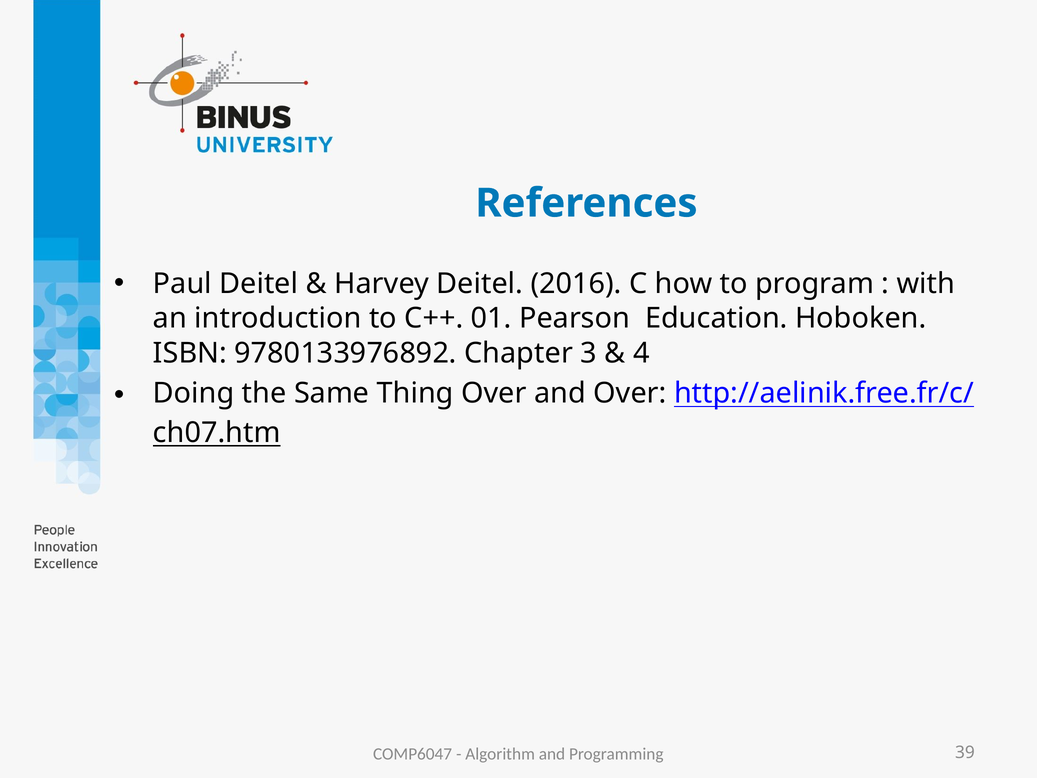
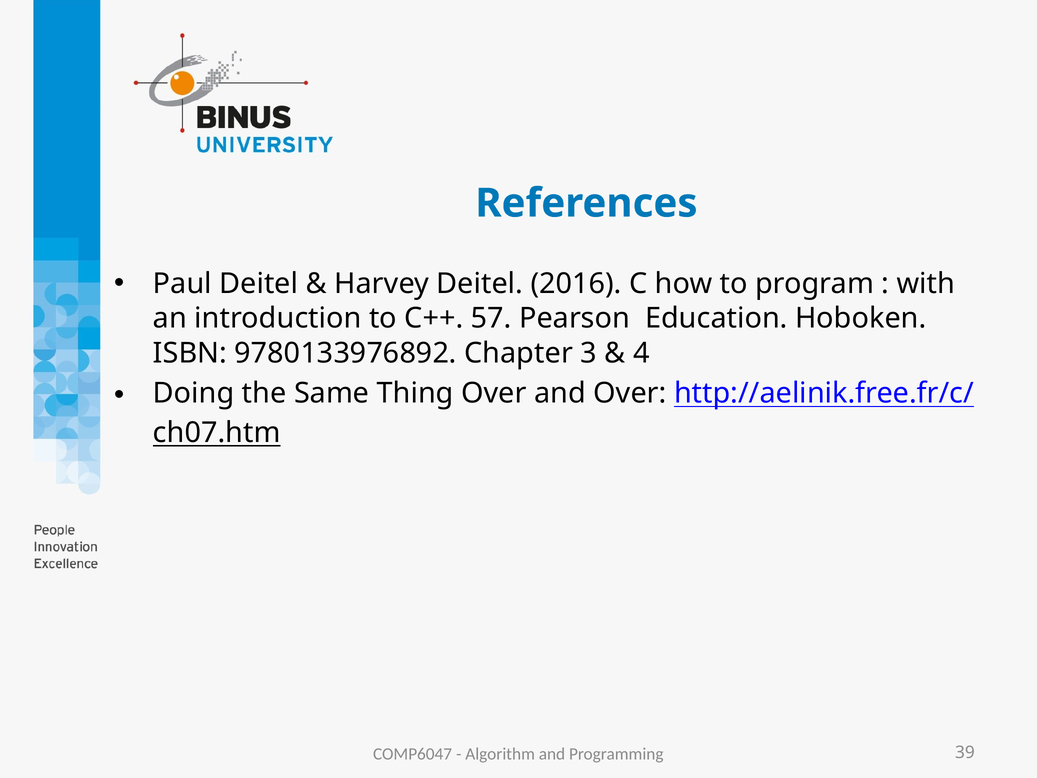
01: 01 -> 57
